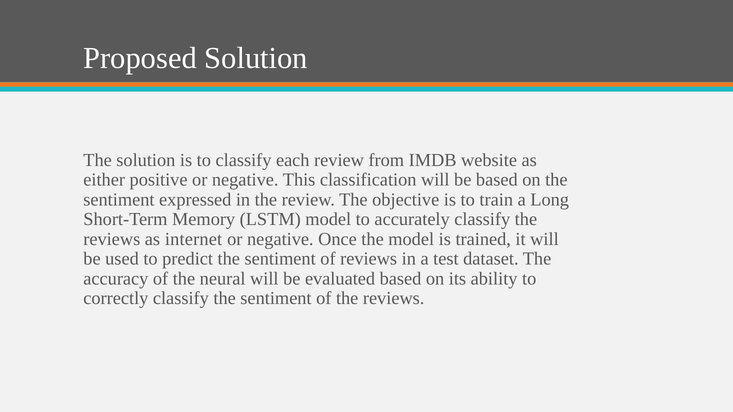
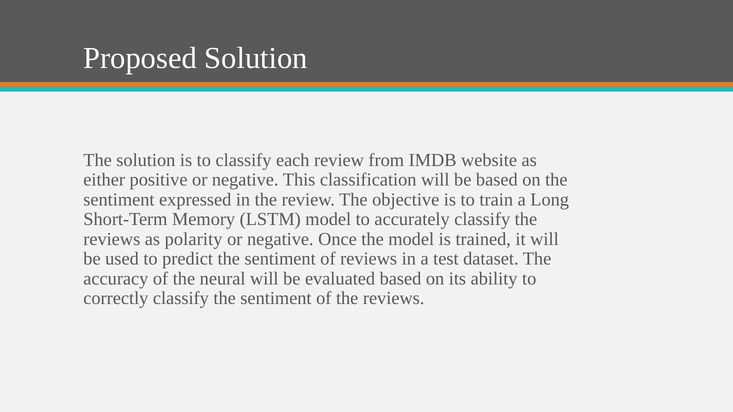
internet: internet -> polarity
